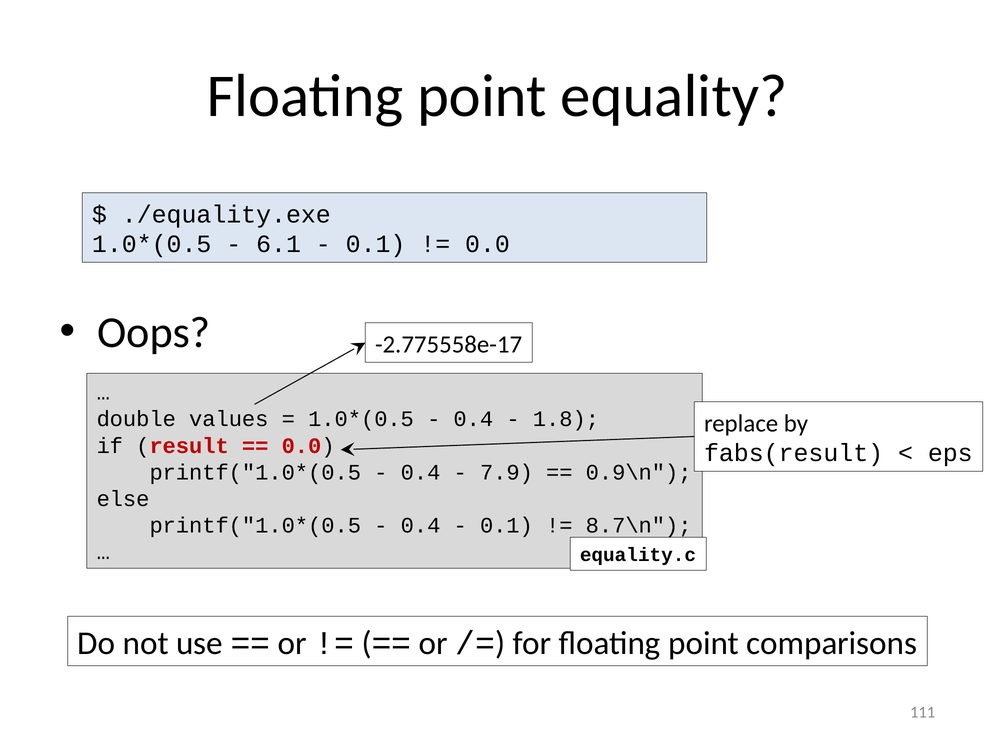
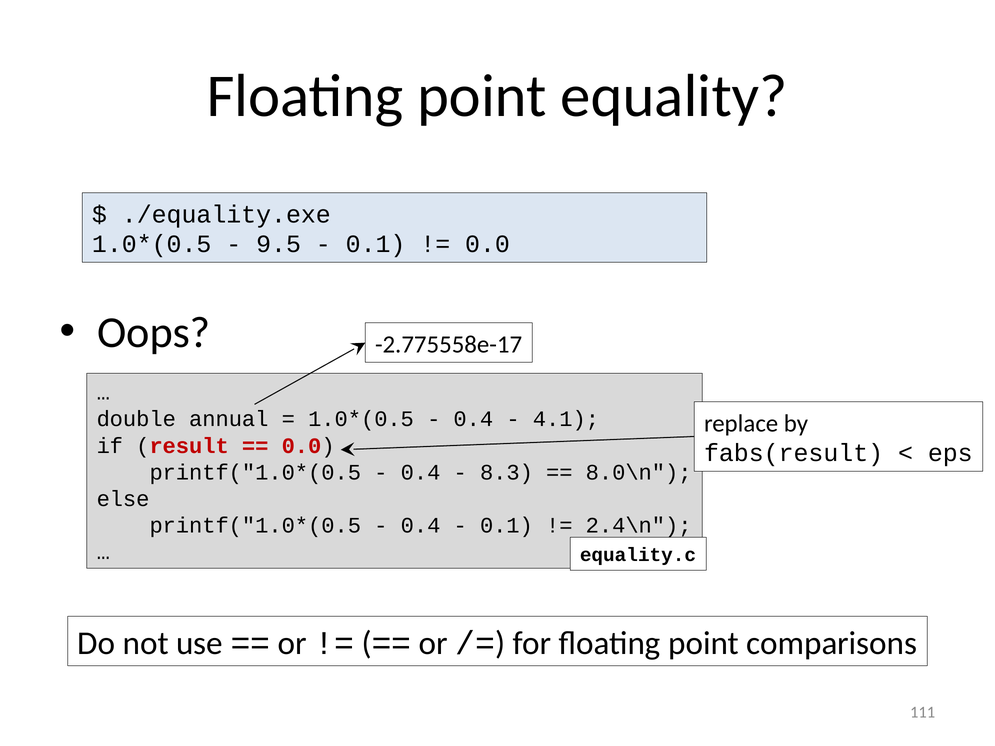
6.1: 6.1 -> 9.5
values: values -> annual
1.8: 1.8 -> 4.1
7.9: 7.9 -> 8.3
0.9\n: 0.9\n -> 8.0\n
8.7\n: 8.7\n -> 2.4\n
